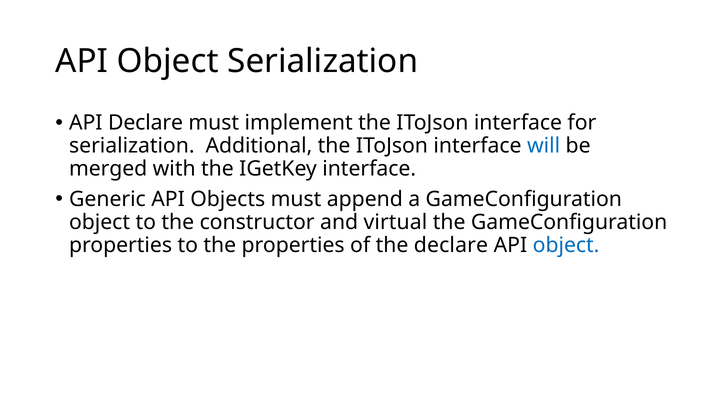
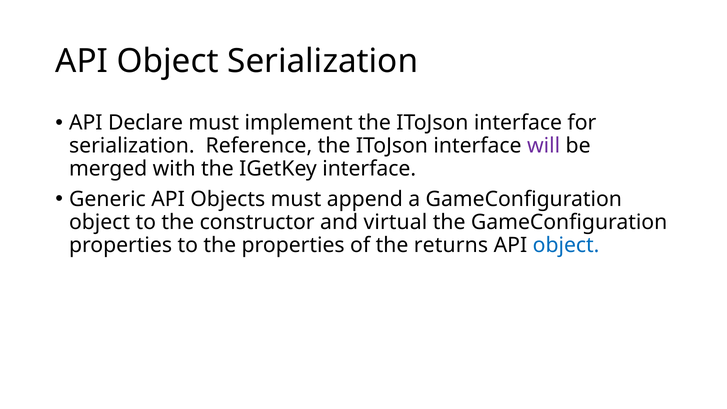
Additional: Additional -> Reference
will colour: blue -> purple
the declare: declare -> returns
